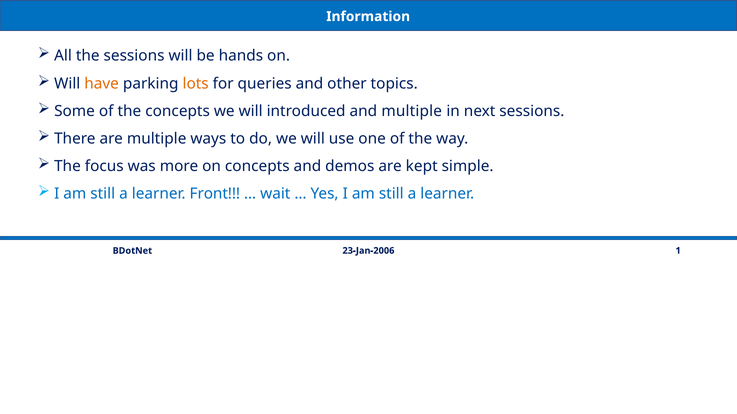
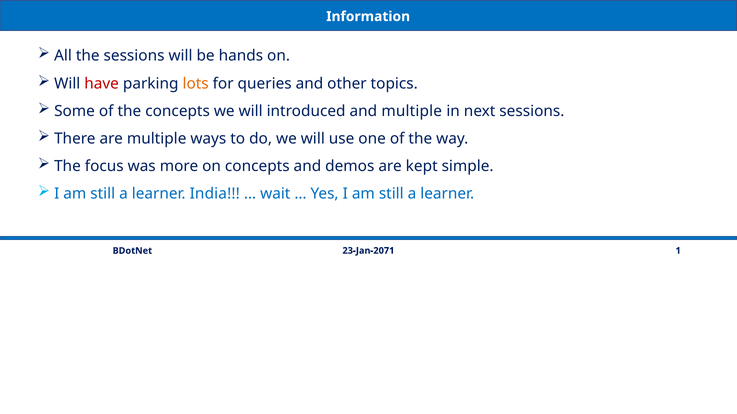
have colour: orange -> red
Front: Front -> India
23-Jan-2006: 23-Jan-2006 -> 23-Jan-2071
